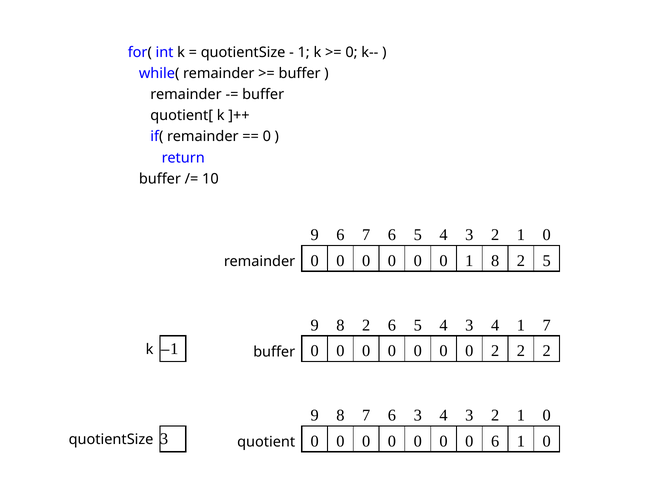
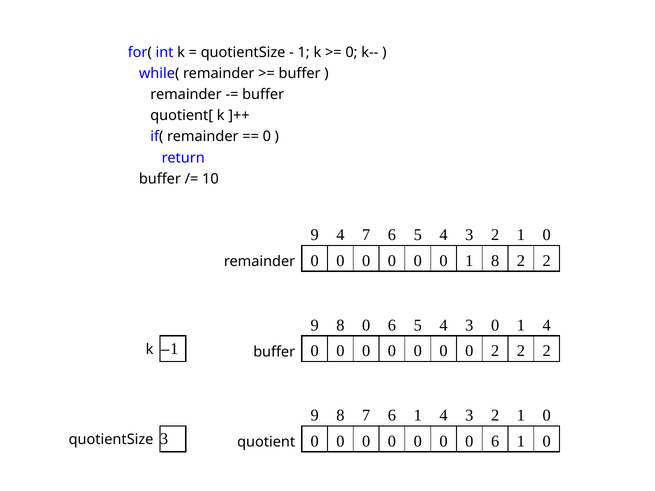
9 6: 6 -> 4
8 2 5: 5 -> 2
9 8 2: 2 -> 0
4 3 4: 4 -> 0
7 at (547, 325): 7 -> 4
7 6 3: 3 -> 1
